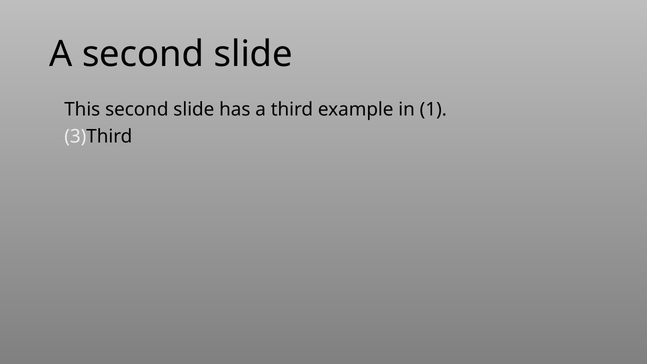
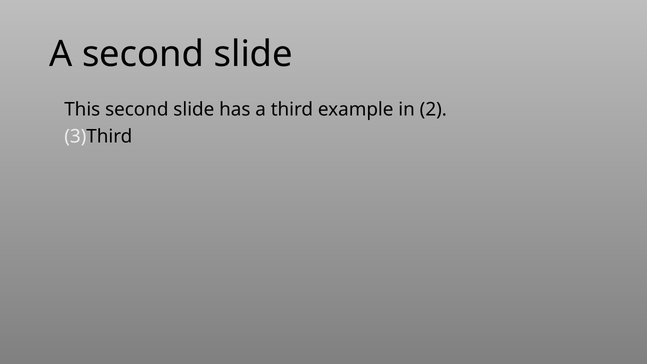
1: 1 -> 2
